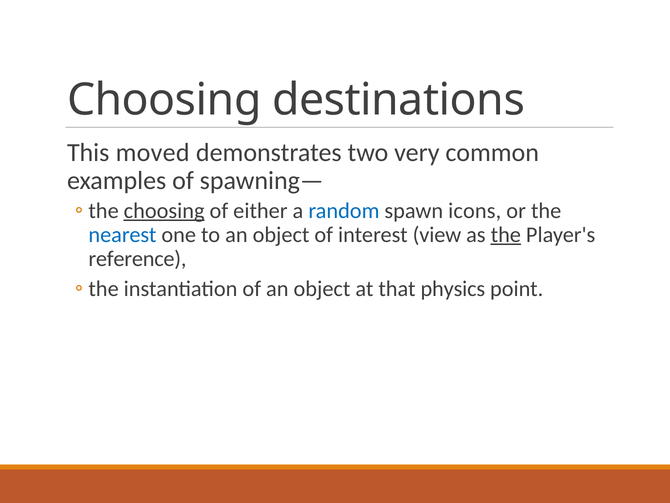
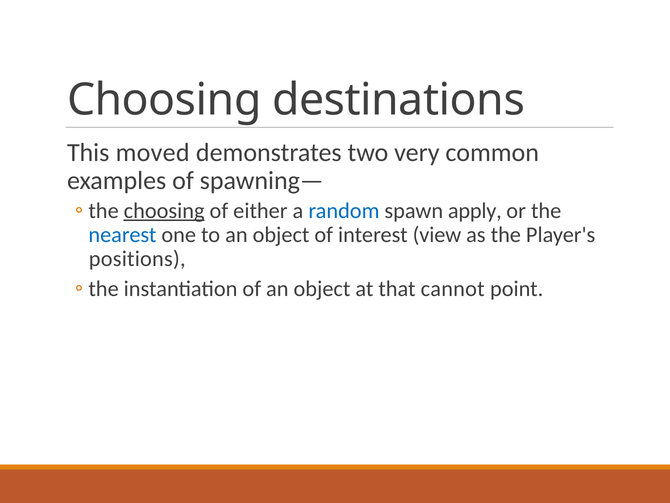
icons: icons -> apply
the at (506, 235) underline: present -> none
reference: reference -> positions
physics: physics -> cannot
